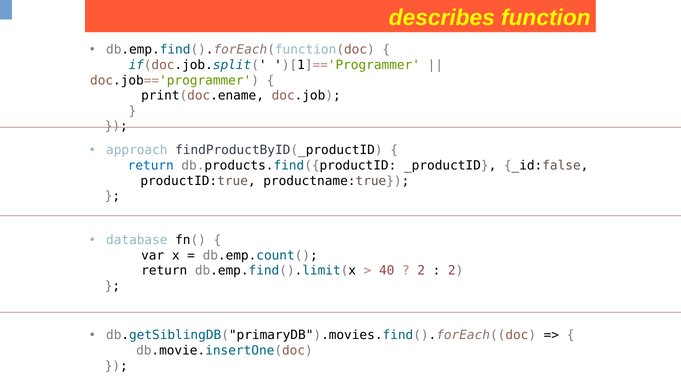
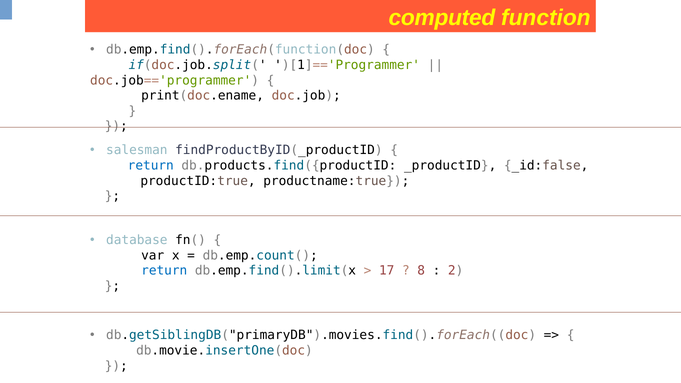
describes: describes -> computed
approach: approach -> salesman
return at (164, 271) colour: black -> blue
40: 40 -> 17
2 at (421, 271): 2 -> 8
